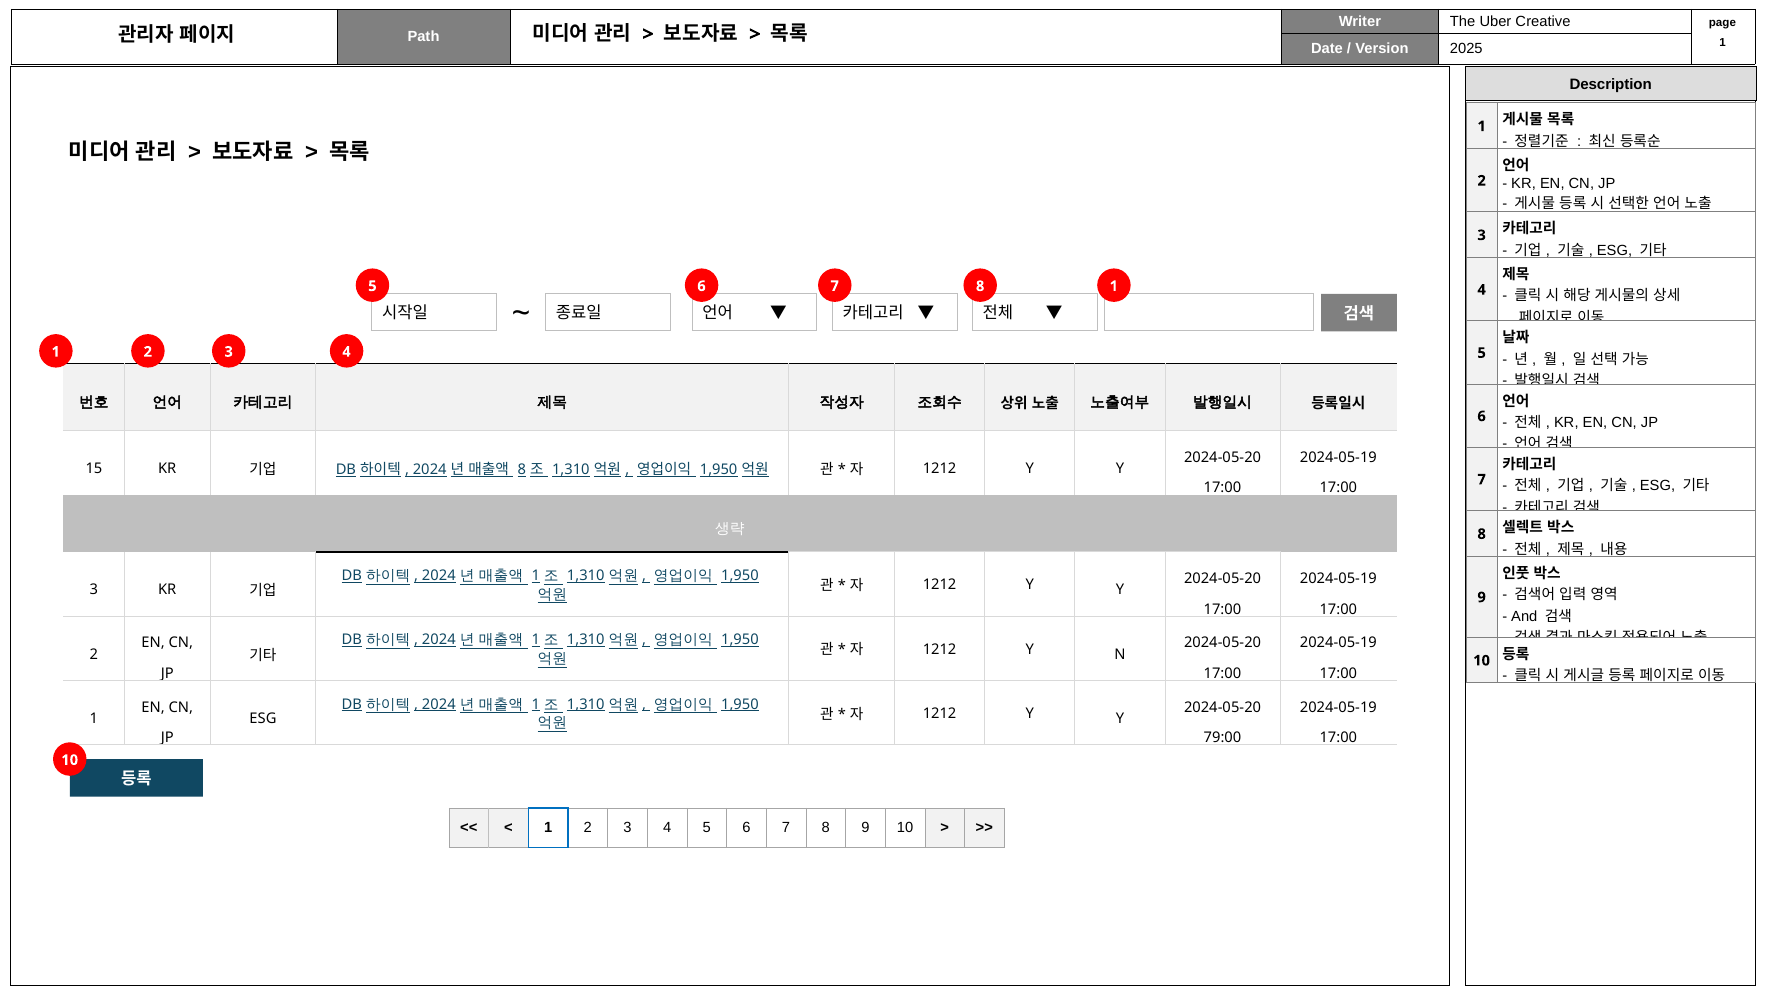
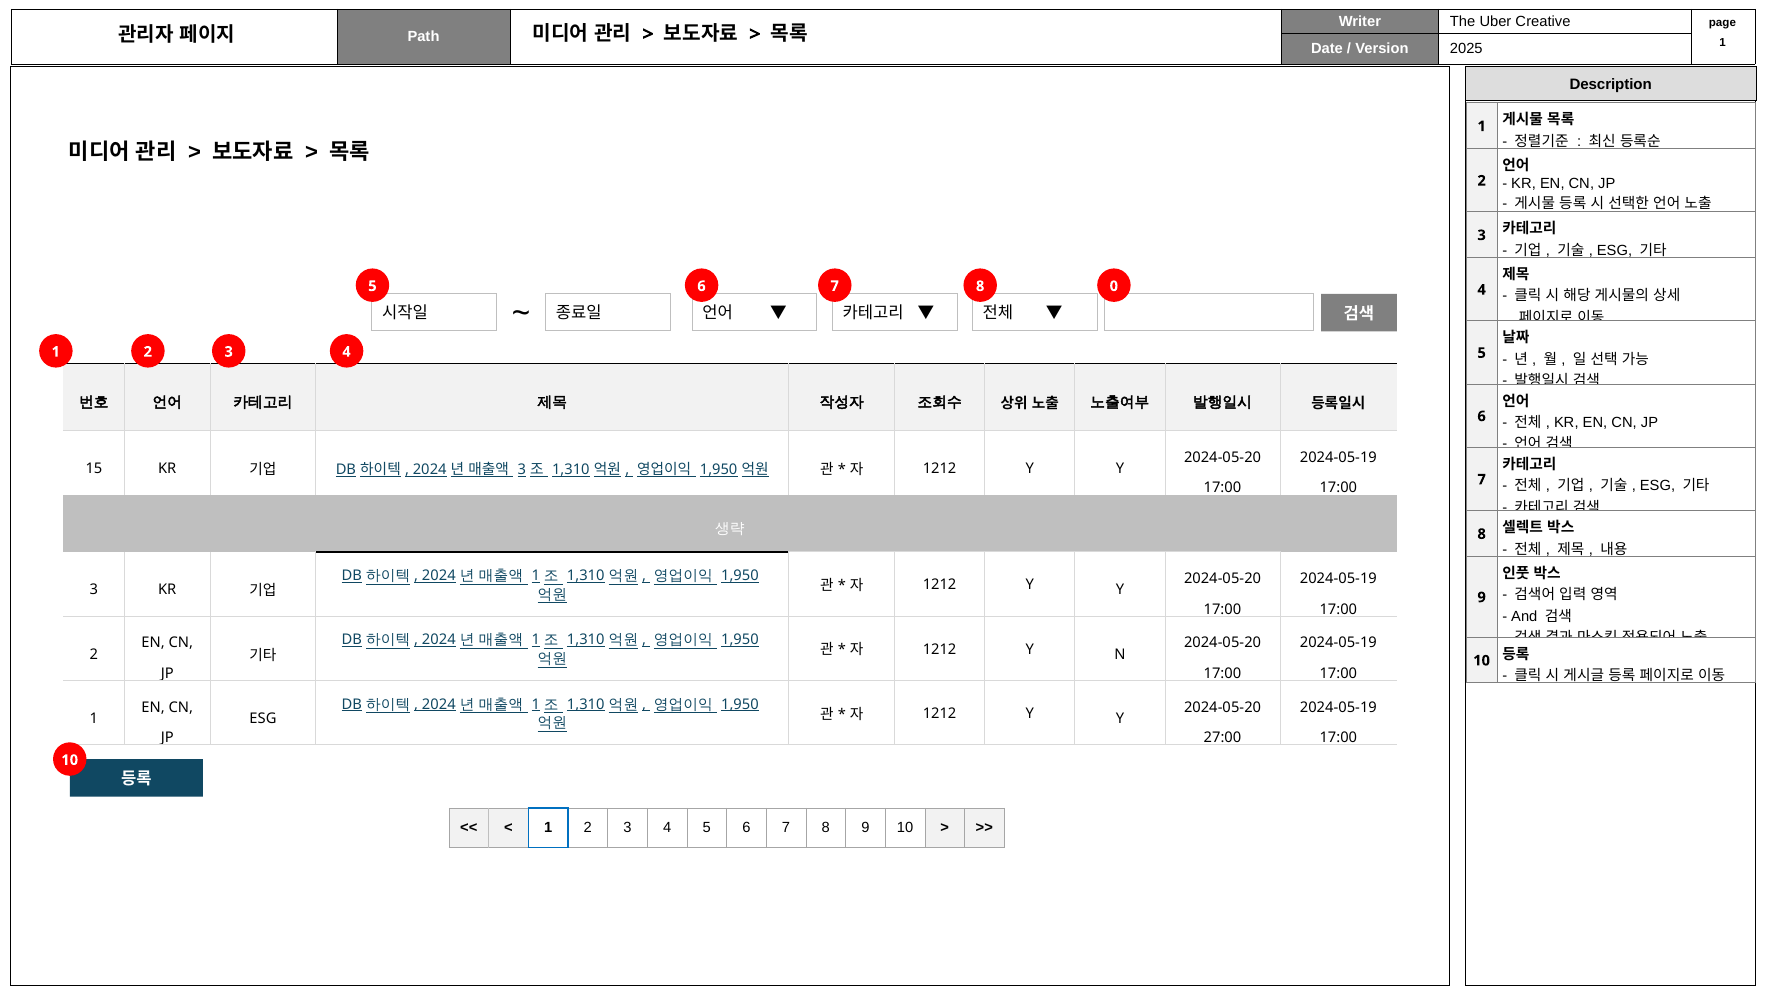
8 1: 1 -> 0
8 at (522, 470): 8 -> 3
79:00: 79:00 -> 27:00
